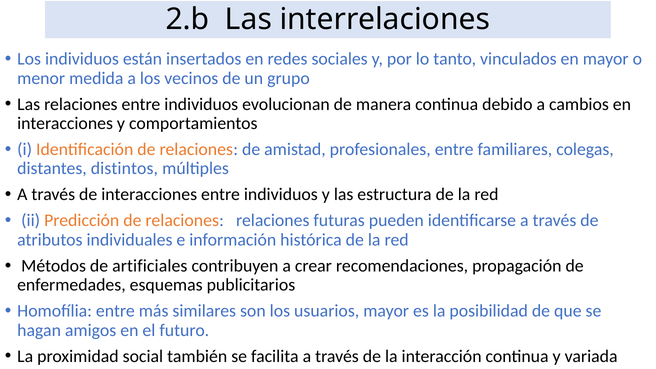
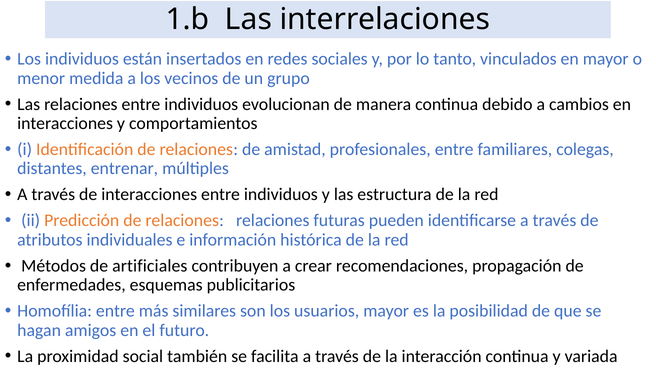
2.b: 2.b -> 1.b
distintos: distintos -> entrenar
